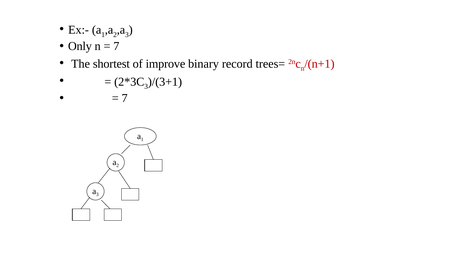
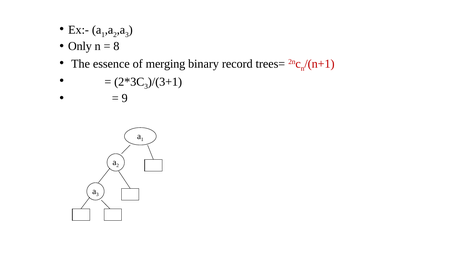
7 at (116, 46): 7 -> 8
shortest: shortest -> essence
improve: improve -> merging
7 at (125, 98): 7 -> 9
